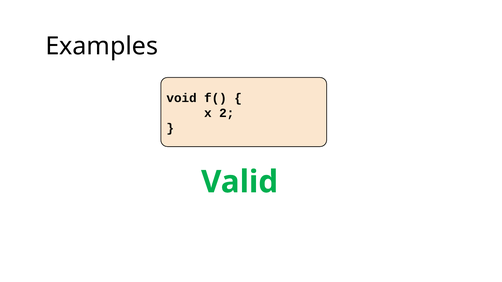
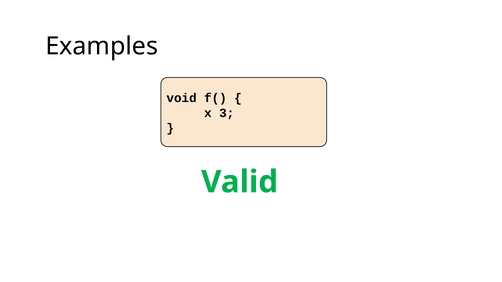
2: 2 -> 3
